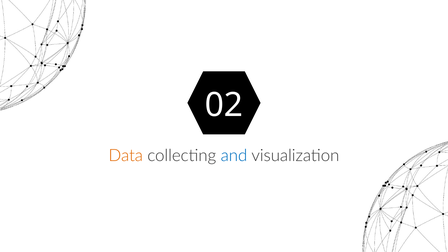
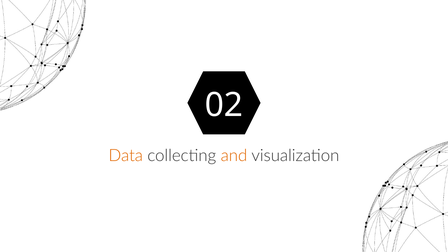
and colour: blue -> orange
